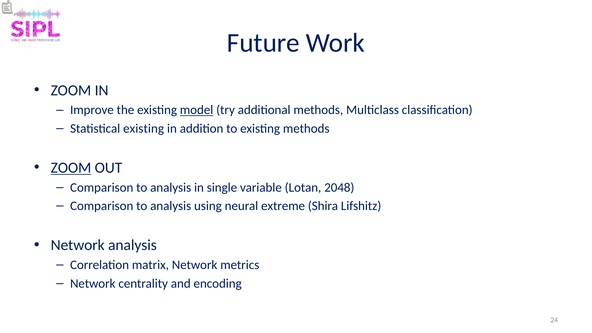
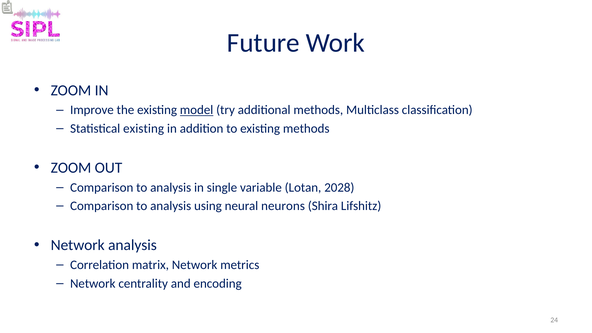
ZOOM at (71, 168) underline: present -> none
2048: 2048 -> 2028
extreme: extreme -> neurons
